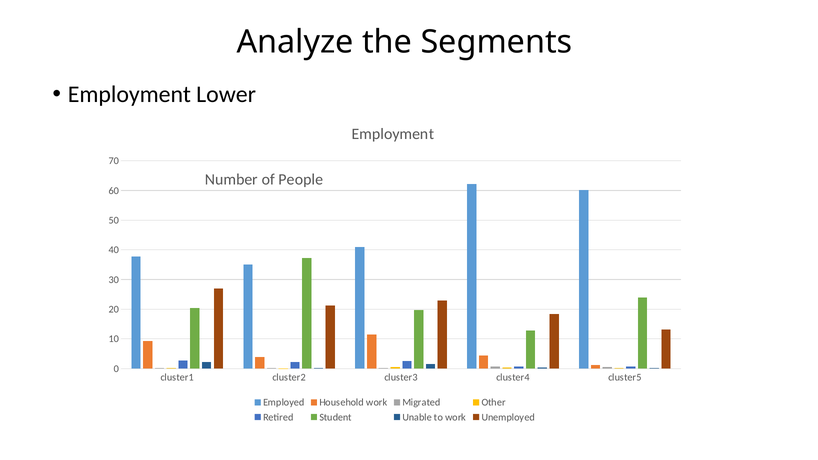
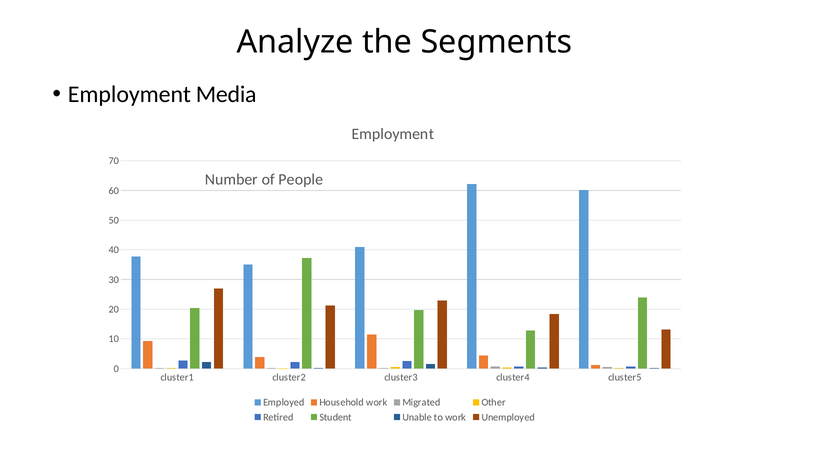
Lower: Lower -> Media
